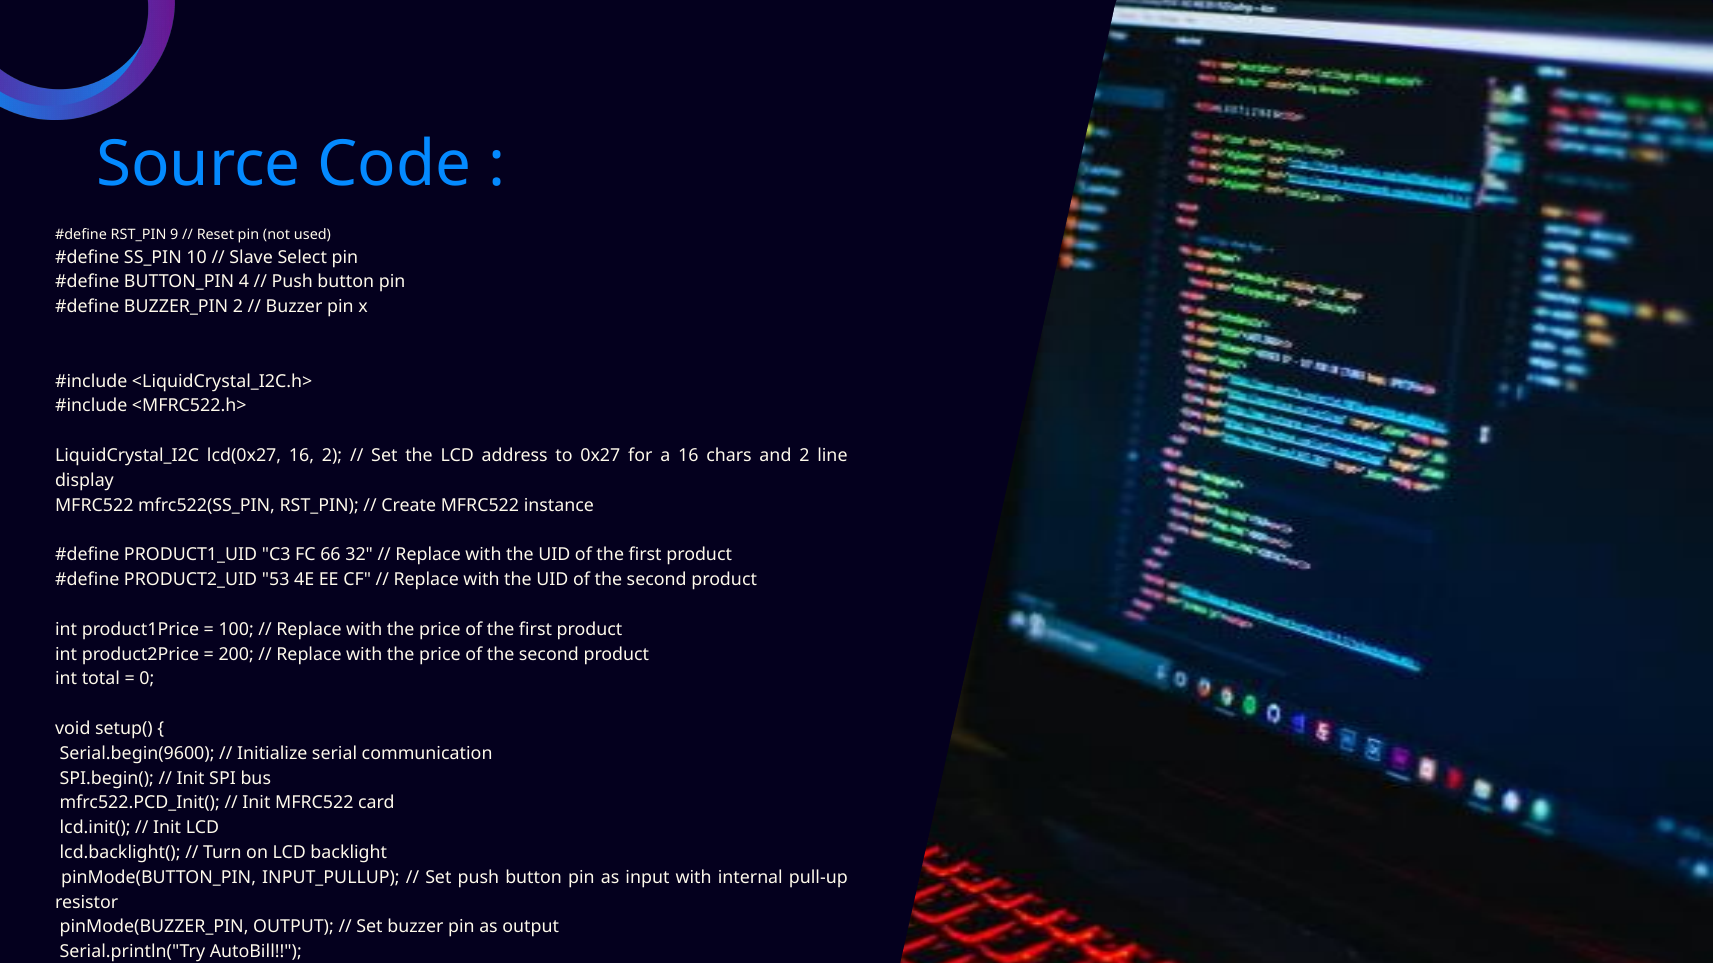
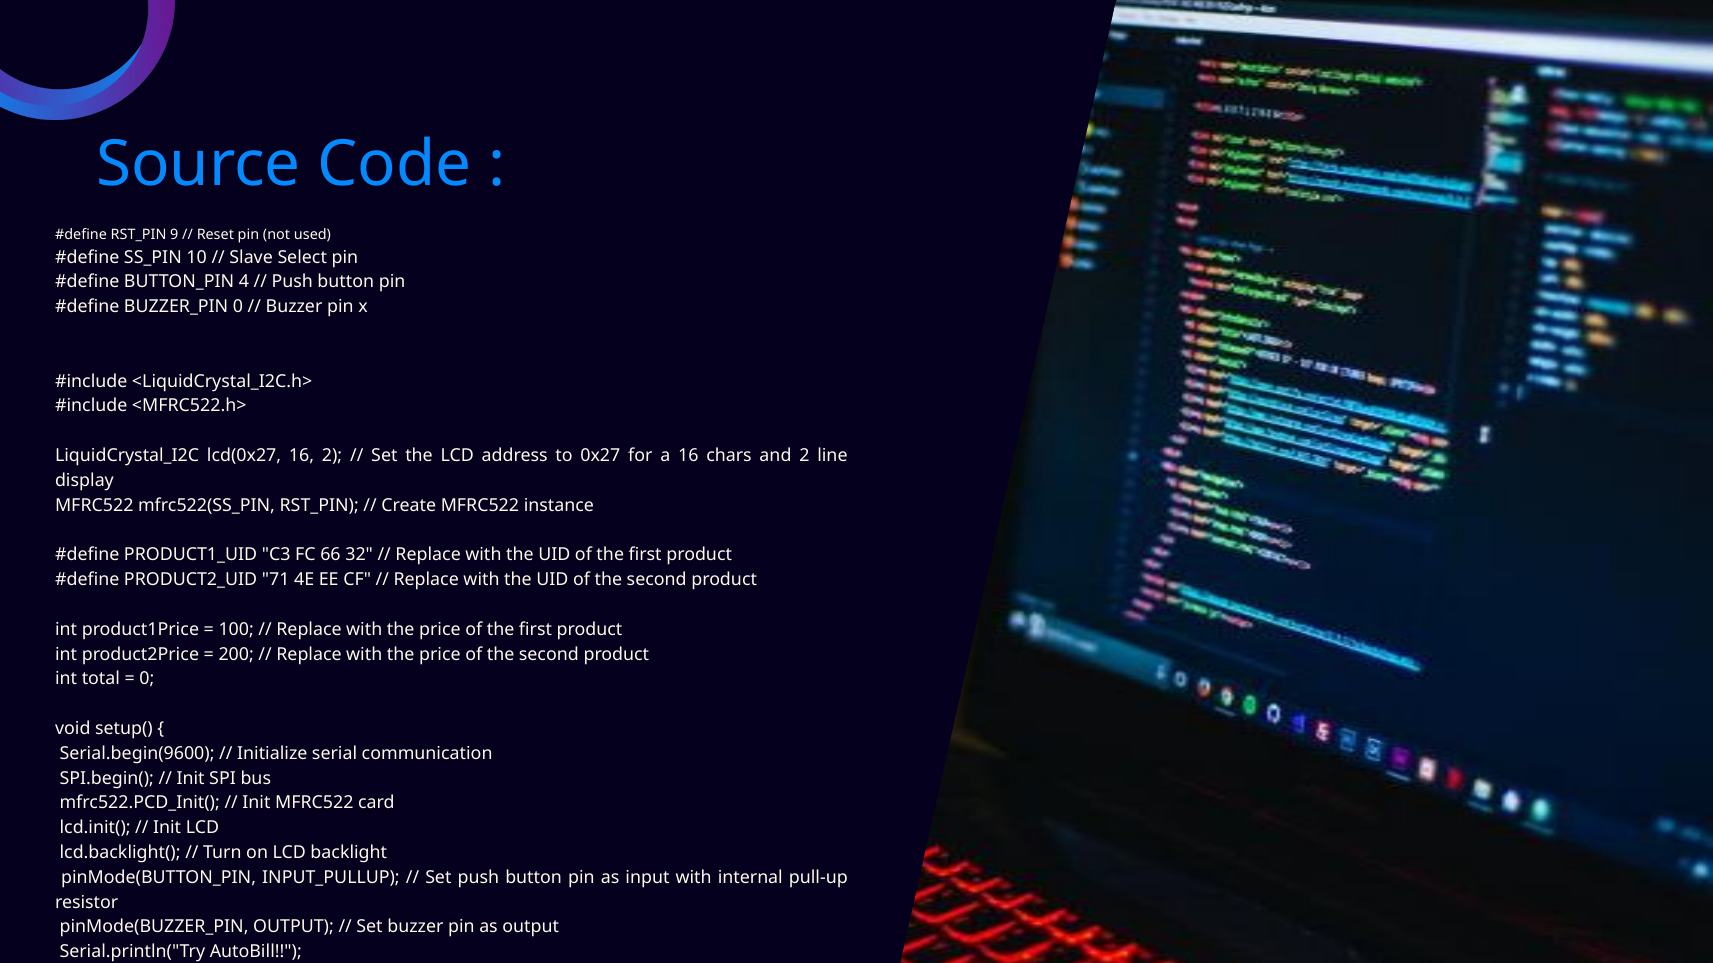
BUZZER_PIN 2: 2 -> 0
53: 53 -> 71
